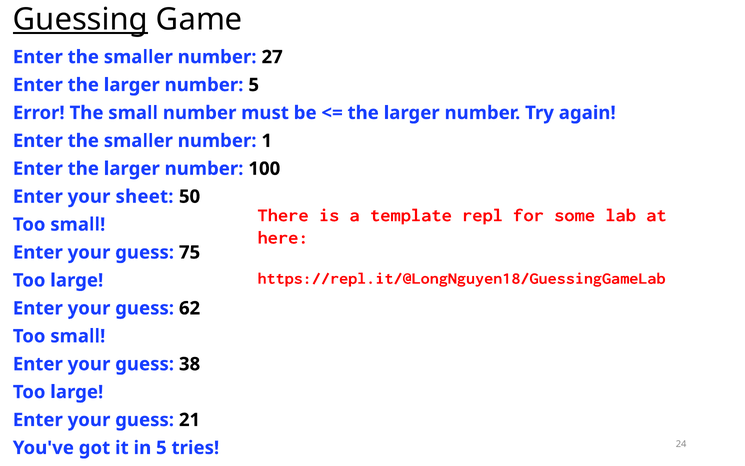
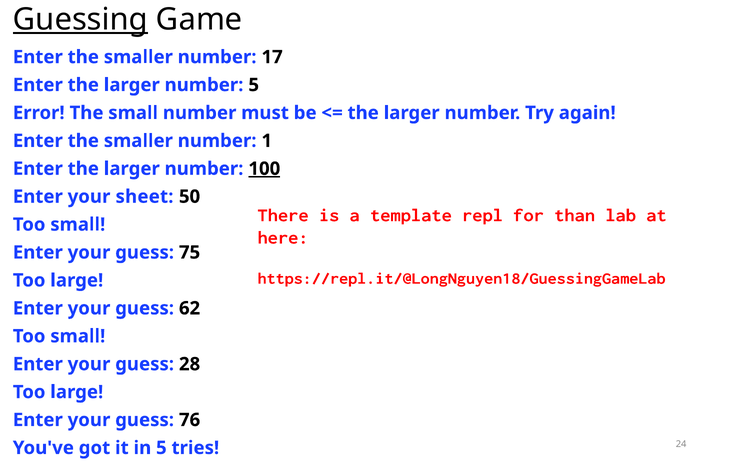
27: 27 -> 17
100 underline: none -> present
some: some -> than
38: 38 -> 28
21: 21 -> 76
